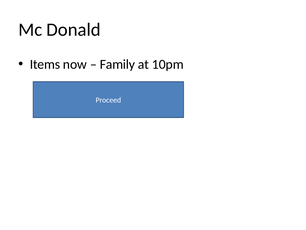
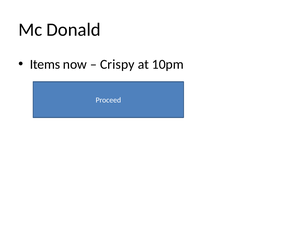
Family: Family -> Crispy
